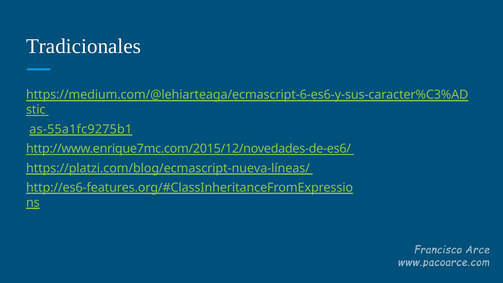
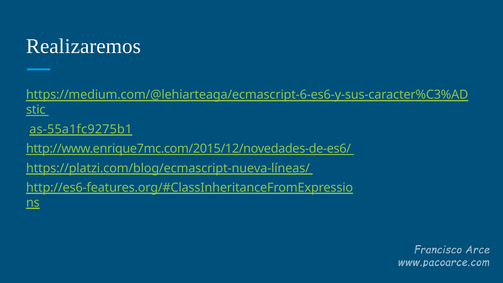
Tradicionales: Tradicionales -> Realizaremos
